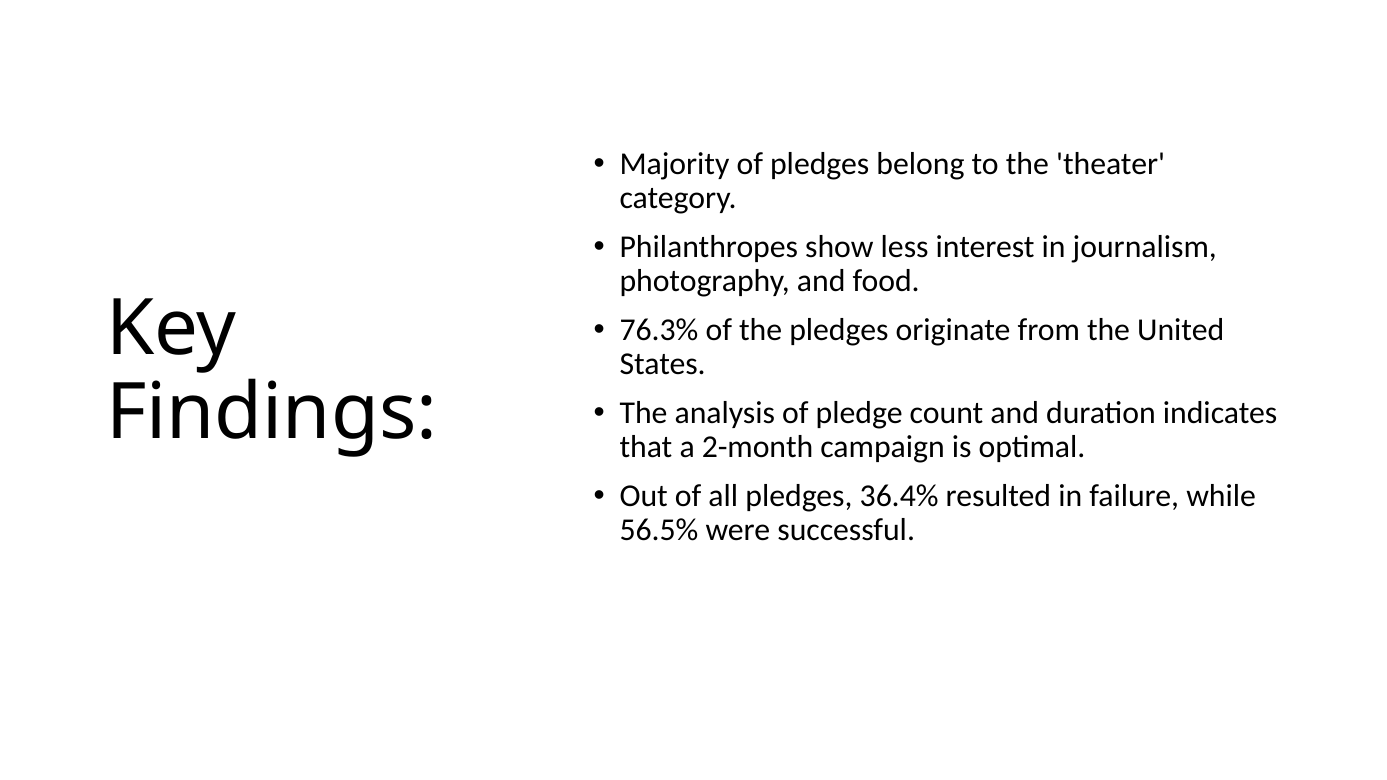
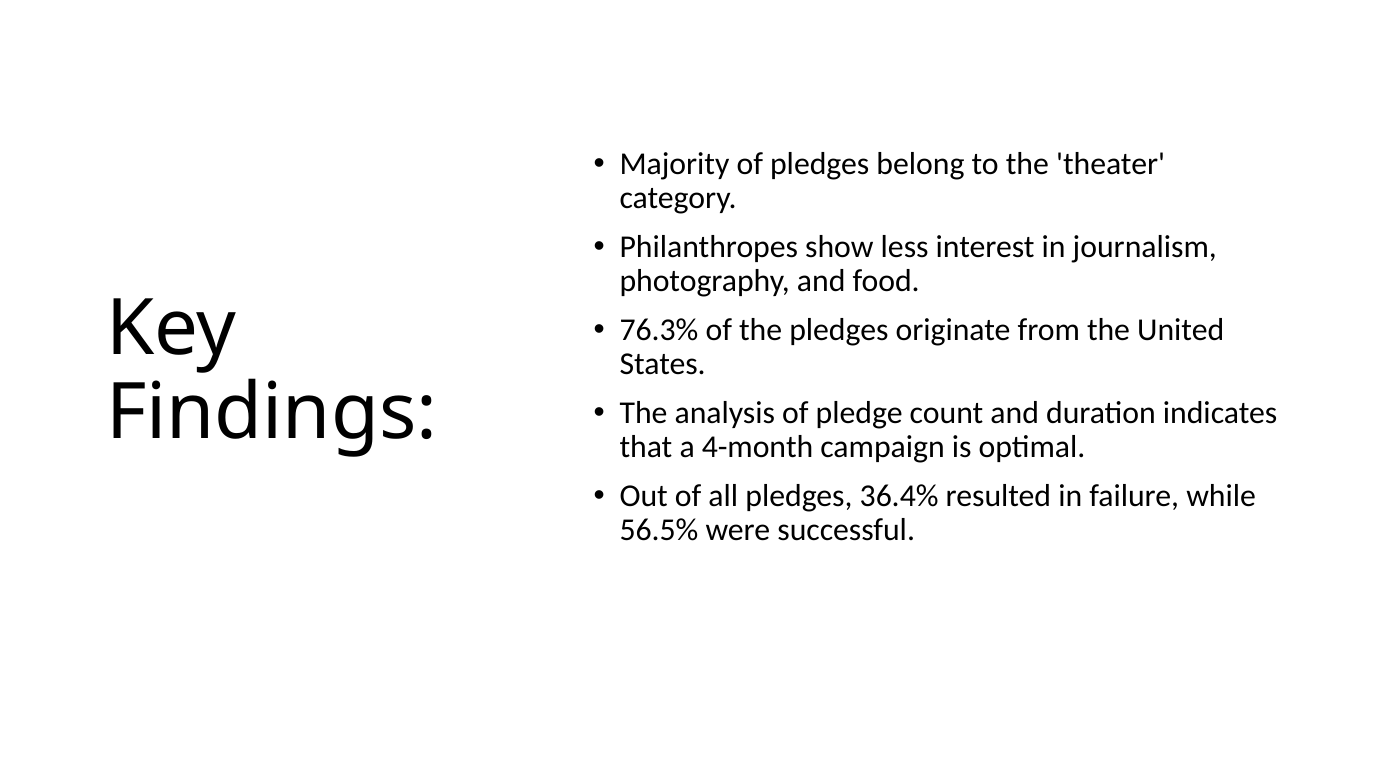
2-month: 2-month -> 4-month
